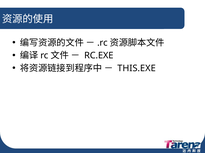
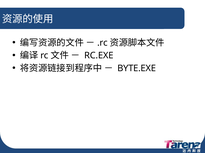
THIS.EXE: THIS.EXE -> BYTE.EXE
